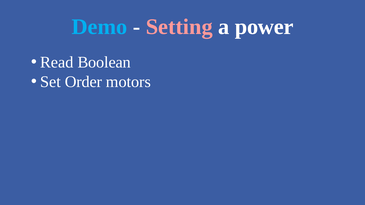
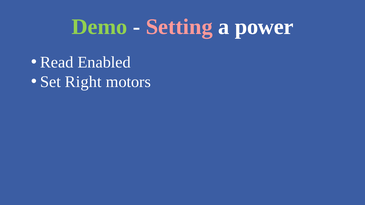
Demo colour: light blue -> light green
Boolean: Boolean -> Enabled
Order: Order -> Right
